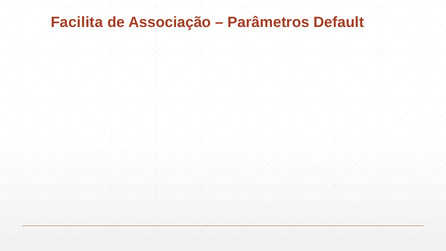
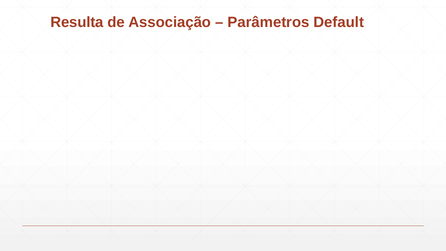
Facilita: Facilita -> Resulta
